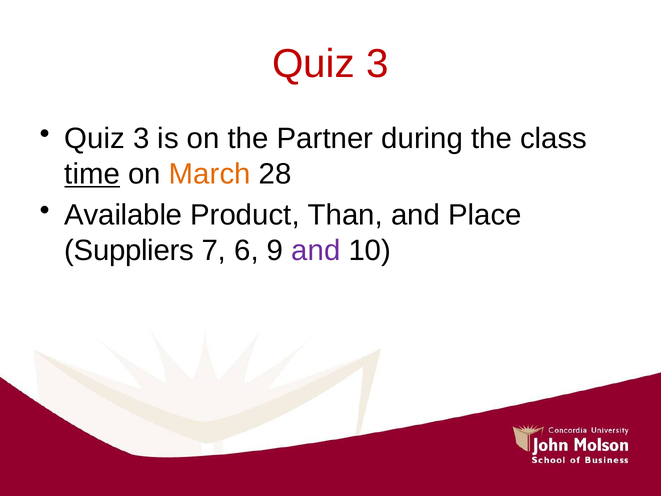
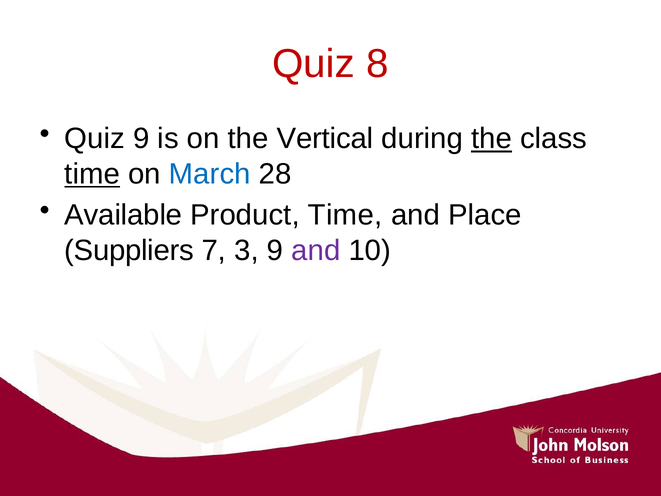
3 at (378, 64): 3 -> 8
3 at (141, 139): 3 -> 9
Partner: Partner -> Vertical
the at (492, 139) underline: none -> present
March colour: orange -> blue
Product Than: Than -> Time
6: 6 -> 3
